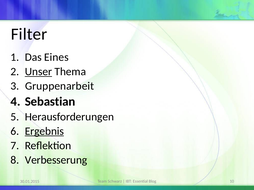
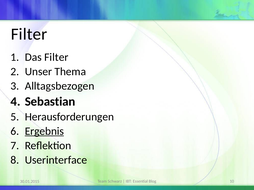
Das Eines: Eines -> Filter
Unser underline: present -> none
Gruppenarbeit: Gruppenarbeit -> Alltagsbezogen
Verbesserung: Verbesserung -> Userinterface
